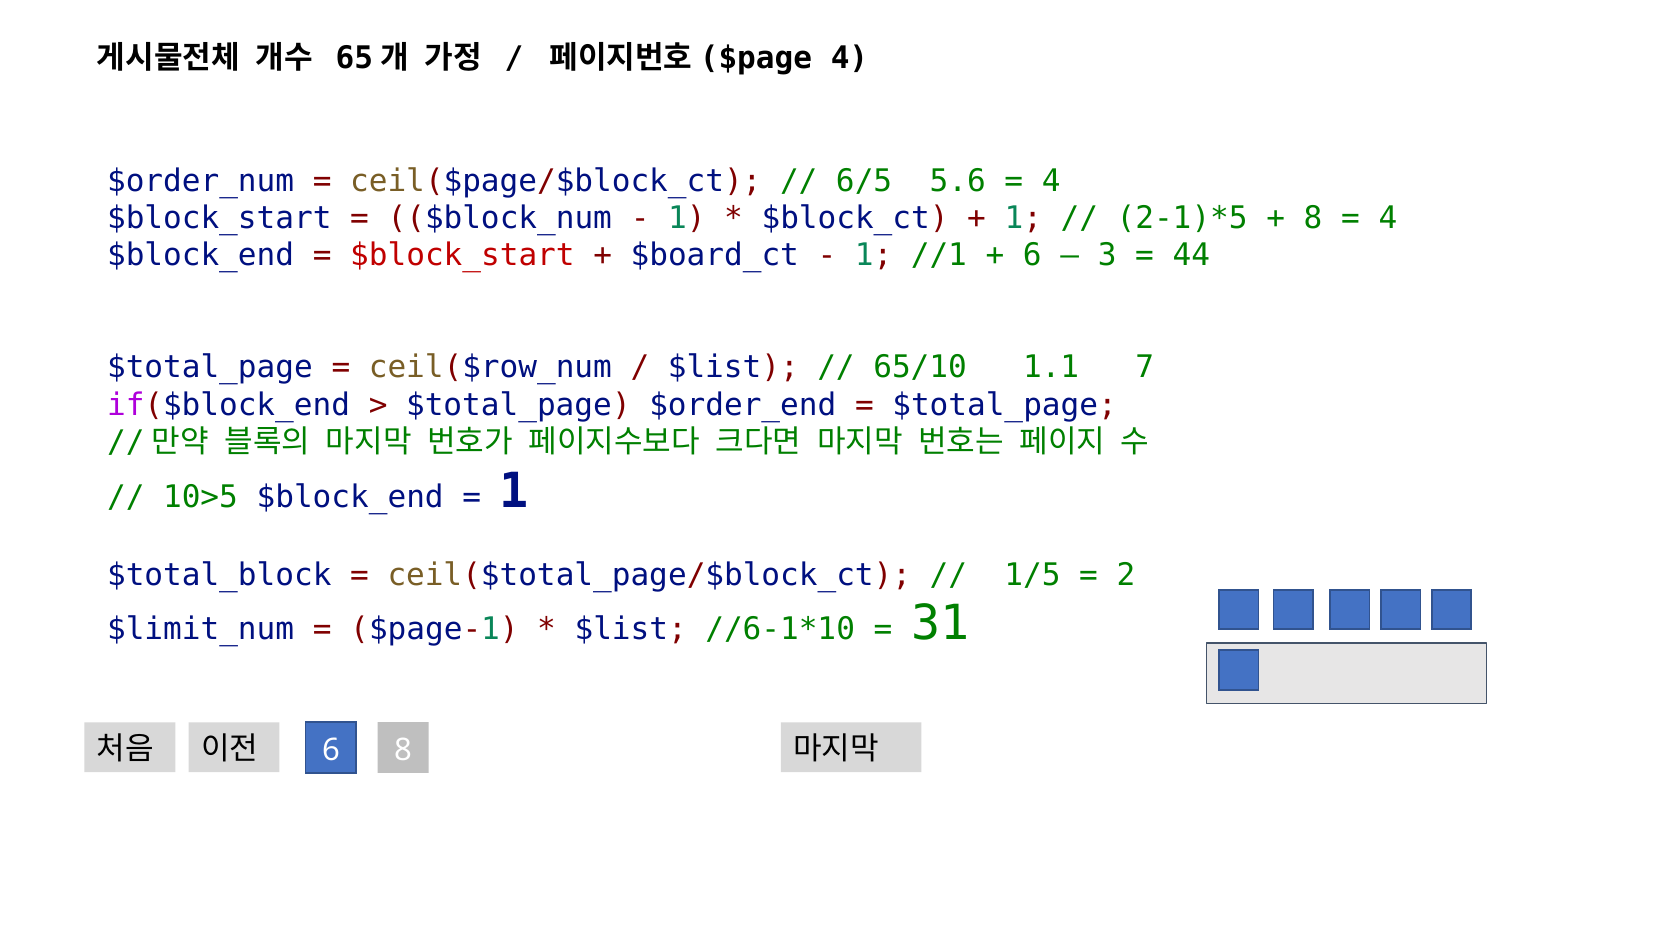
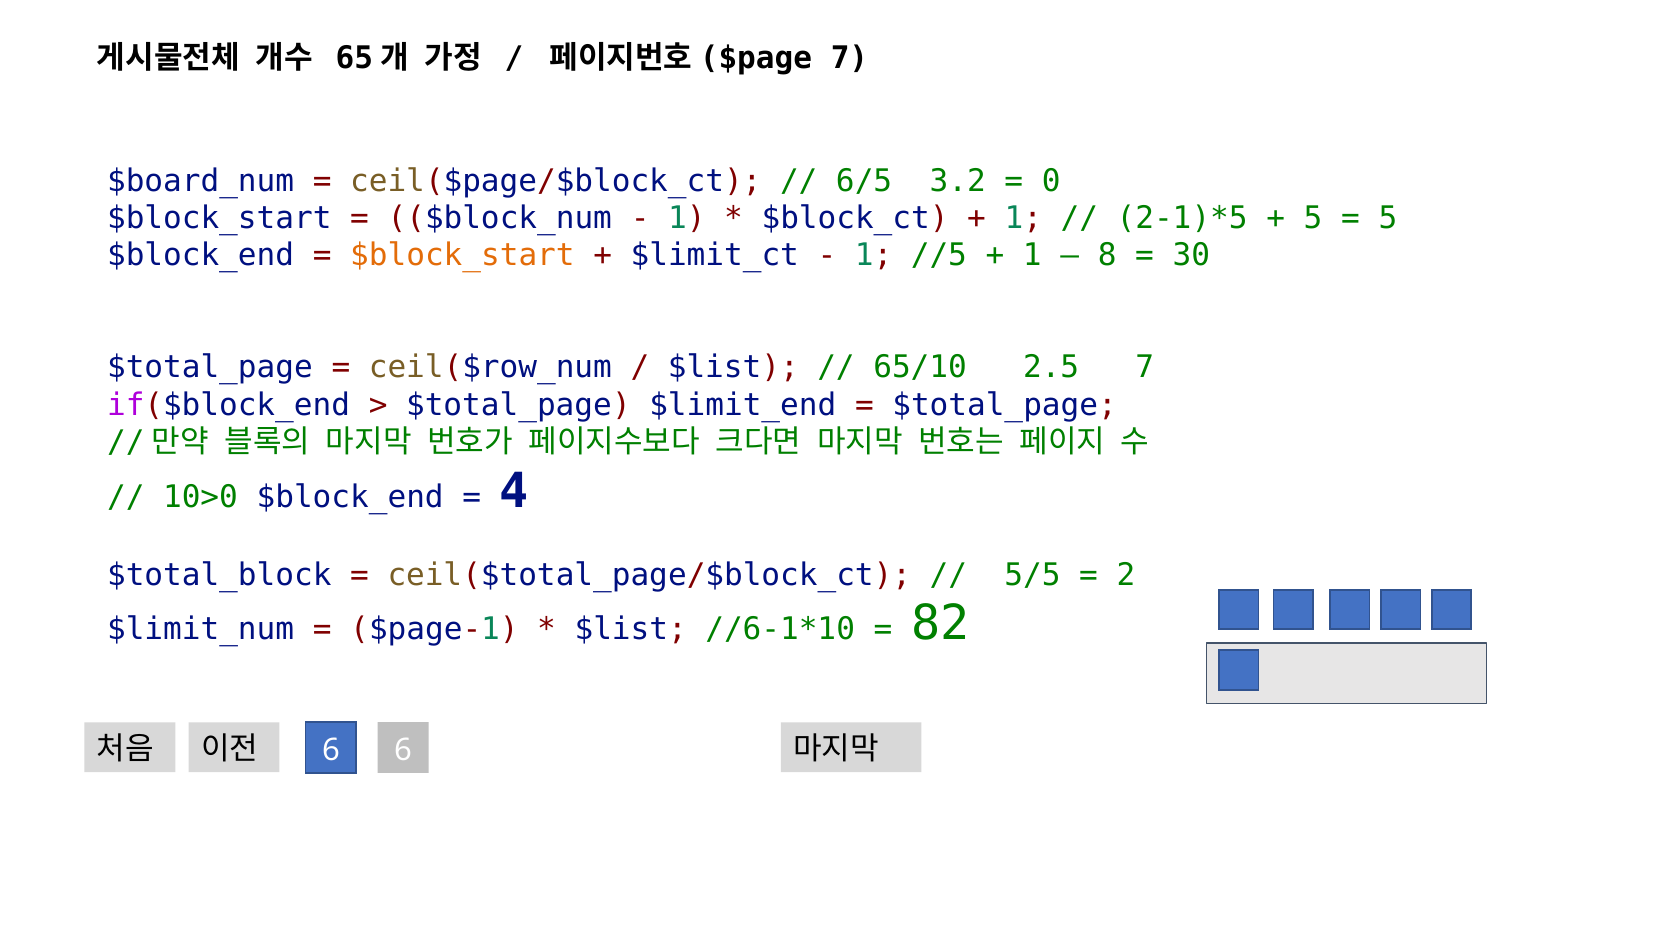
4 at (850, 58): 4 -> 7
$order_num: $order_num -> $board_num
5.6: 5.6 -> 3.2
4 at (1051, 181): 4 -> 0
8 at (1313, 218): 8 -> 5
4 at (1388, 218): 4 -> 5
$block_start at (462, 256) colour: red -> orange
$board_ct: $board_ct -> $limit_ct
//1: //1 -> //5
6 at (1032, 256): 6 -> 1
3: 3 -> 8
44: 44 -> 30
1.1: 1.1 -> 2.5
$order_end: $order_end -> $limit_end
10>5: 10>5 -> 10>0
1 at (514, 491): 1 -> 4
1/5: 1/5 -> 5/5
31: 31 -> 82
6 8: 8 -> 6
